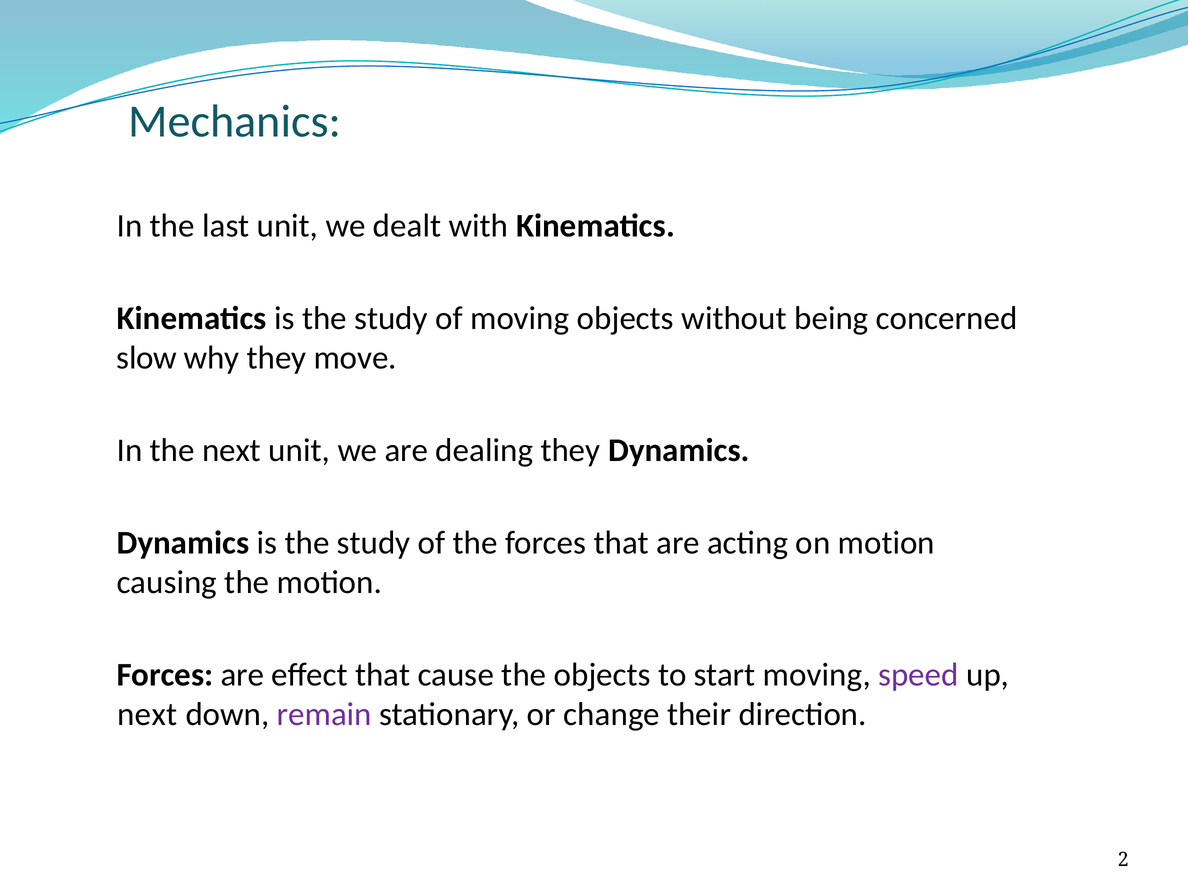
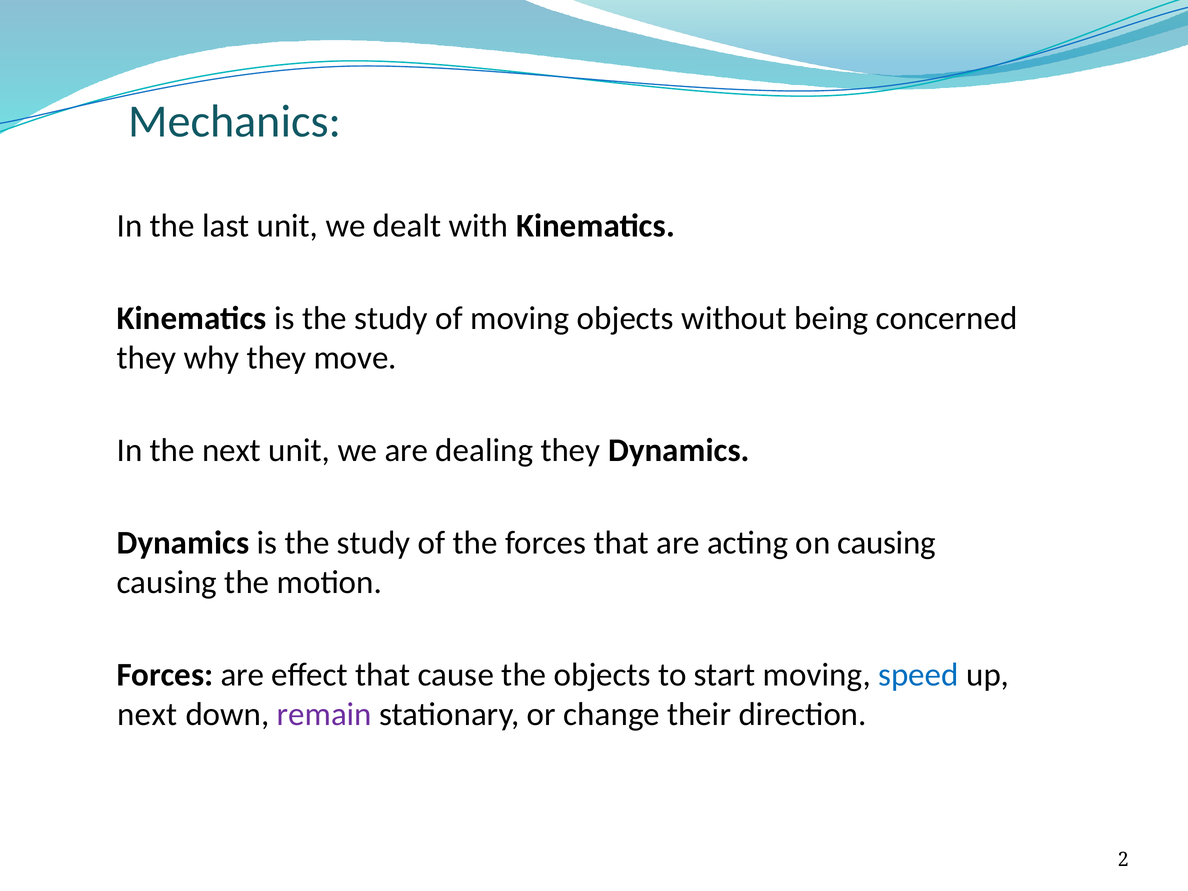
slow at (147, 358): slow -> they
on motion: motion -> causing
speed colour: purple -> blue
